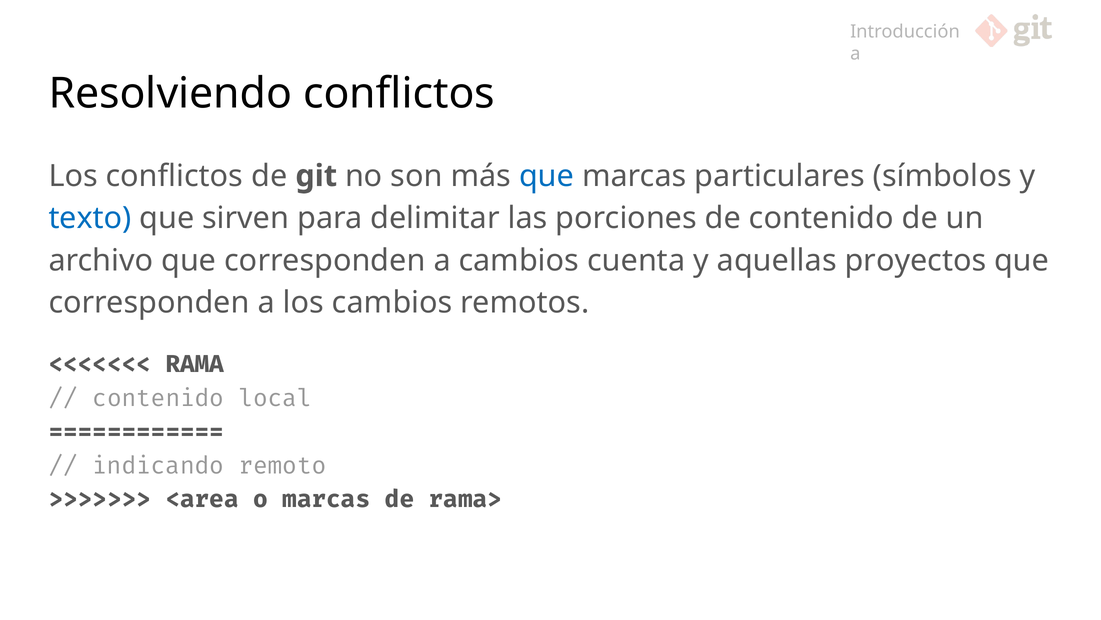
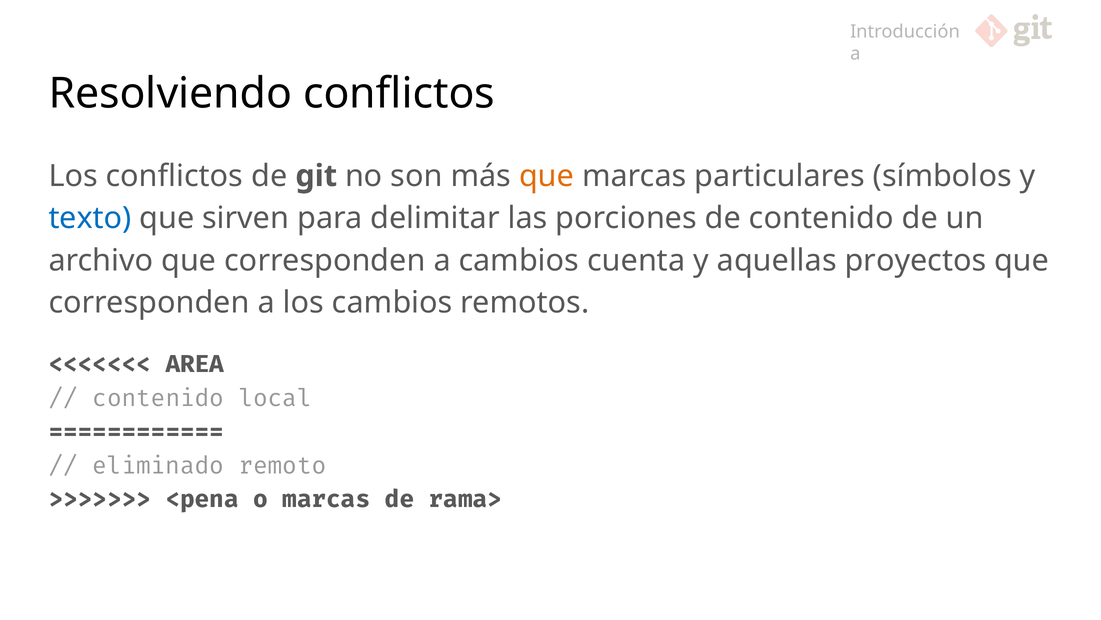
que at (547, 176) colour: blue -> orange
RAMA: RAMA -> AREA
indicando: indicando -> eliminado
<area: <area -> <pena
